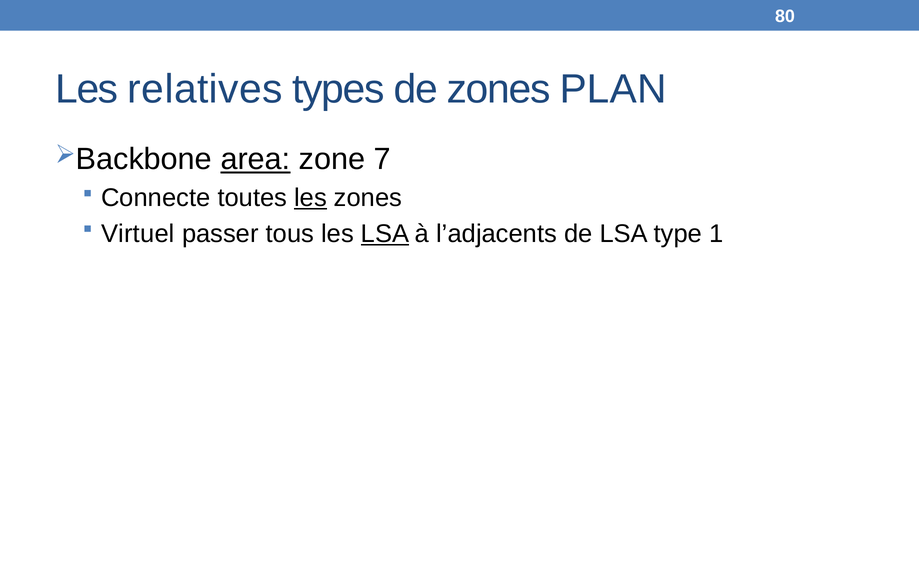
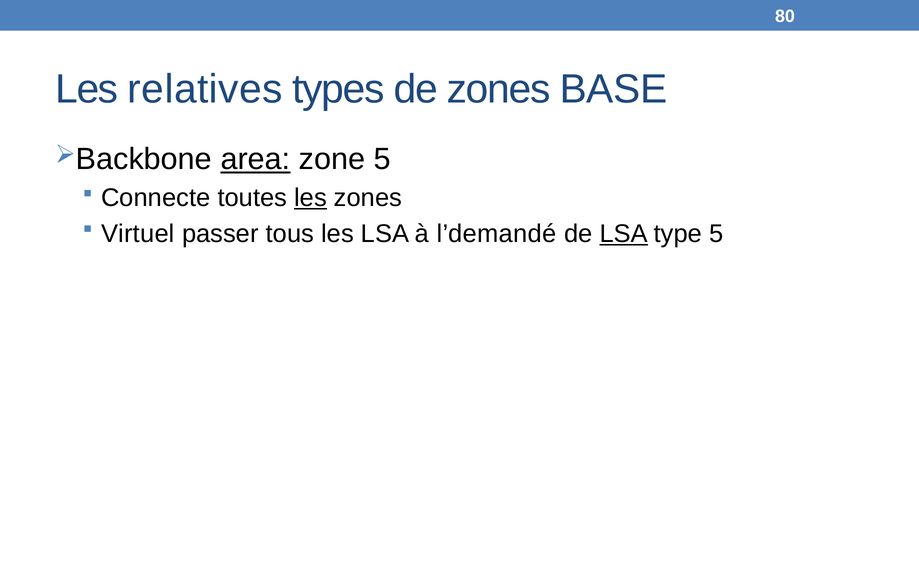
PLAN: PLAN -> BASE
zone 7: 7 -> 5
LSA at (385, 233) underline: present -> none
l’adjacents: l’adjacents -> l’demandé
LSA at (624, 233) underline: none -> present
type 1: 1 -> 5
